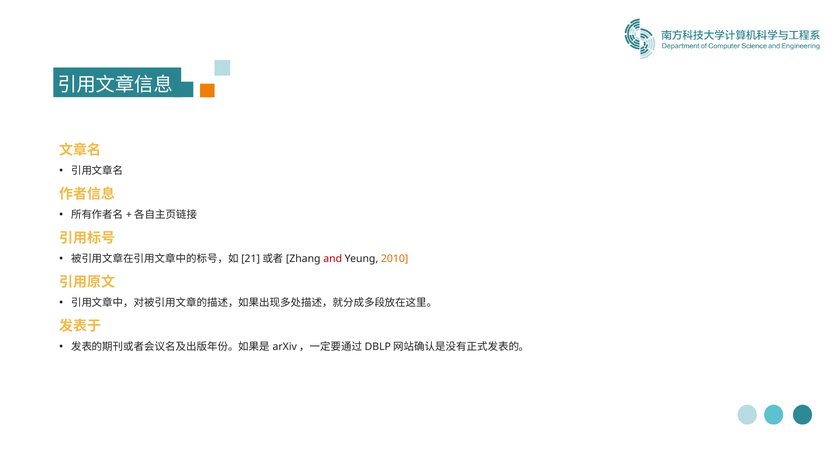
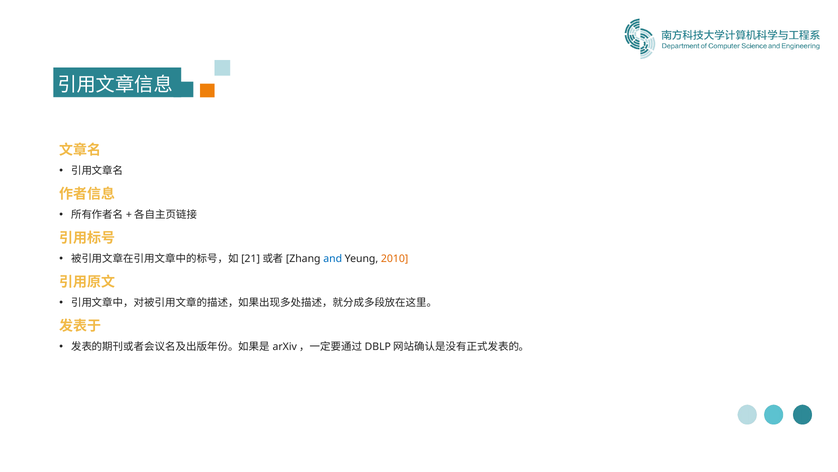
and colour: red -> blue
